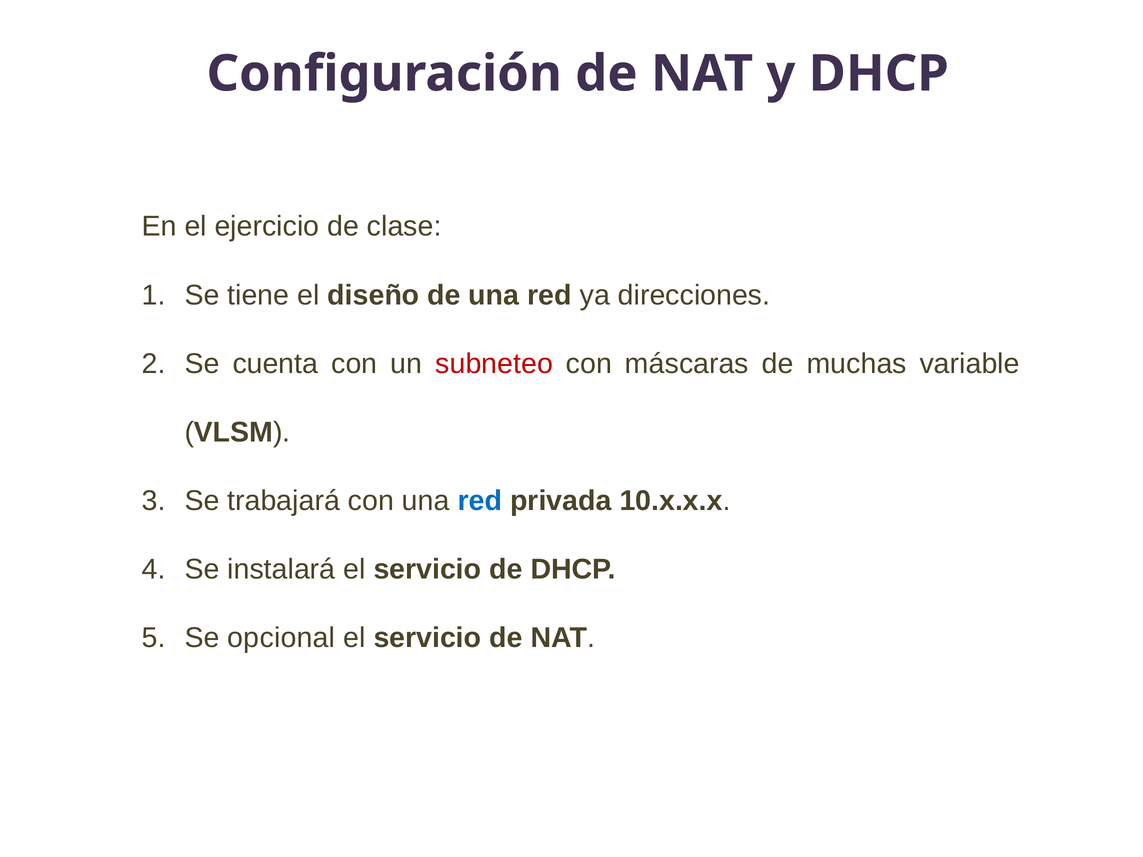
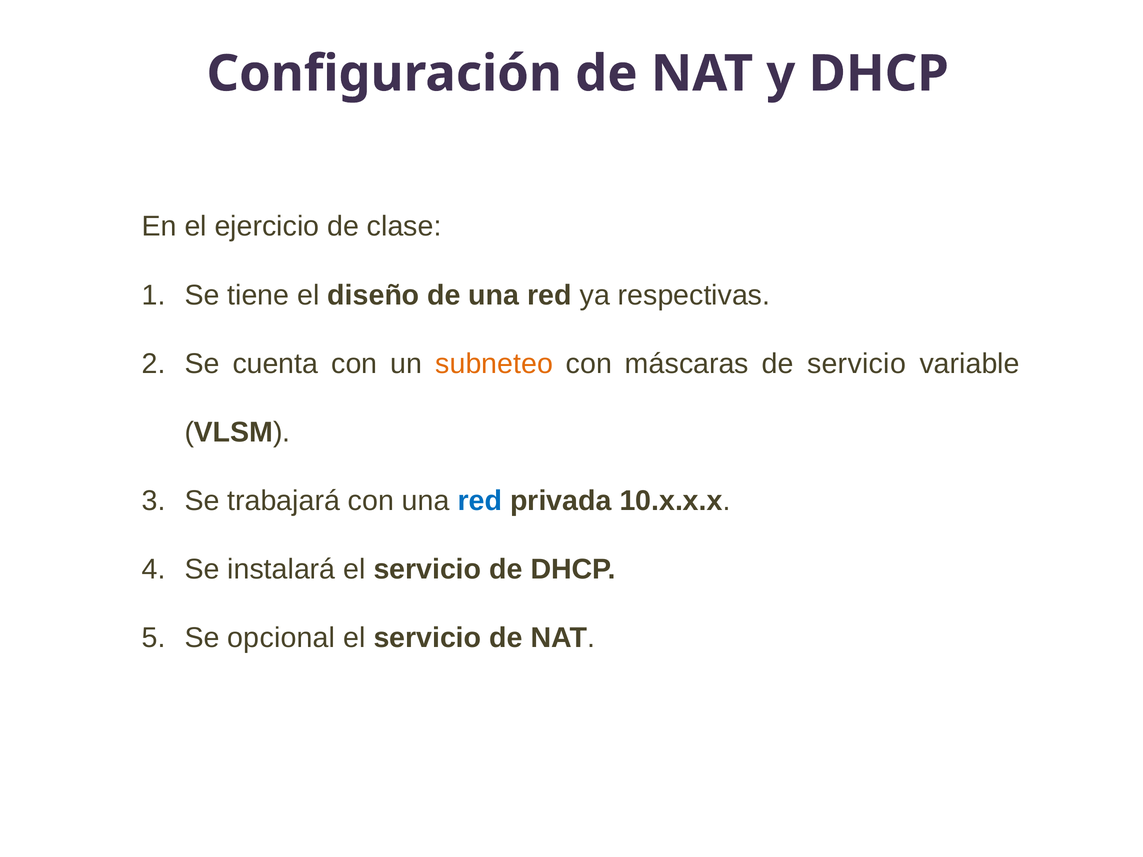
direcciones: direcciones -> respectivas
subneteo colour: red -> orange
de muchas: muchas -> servicio
